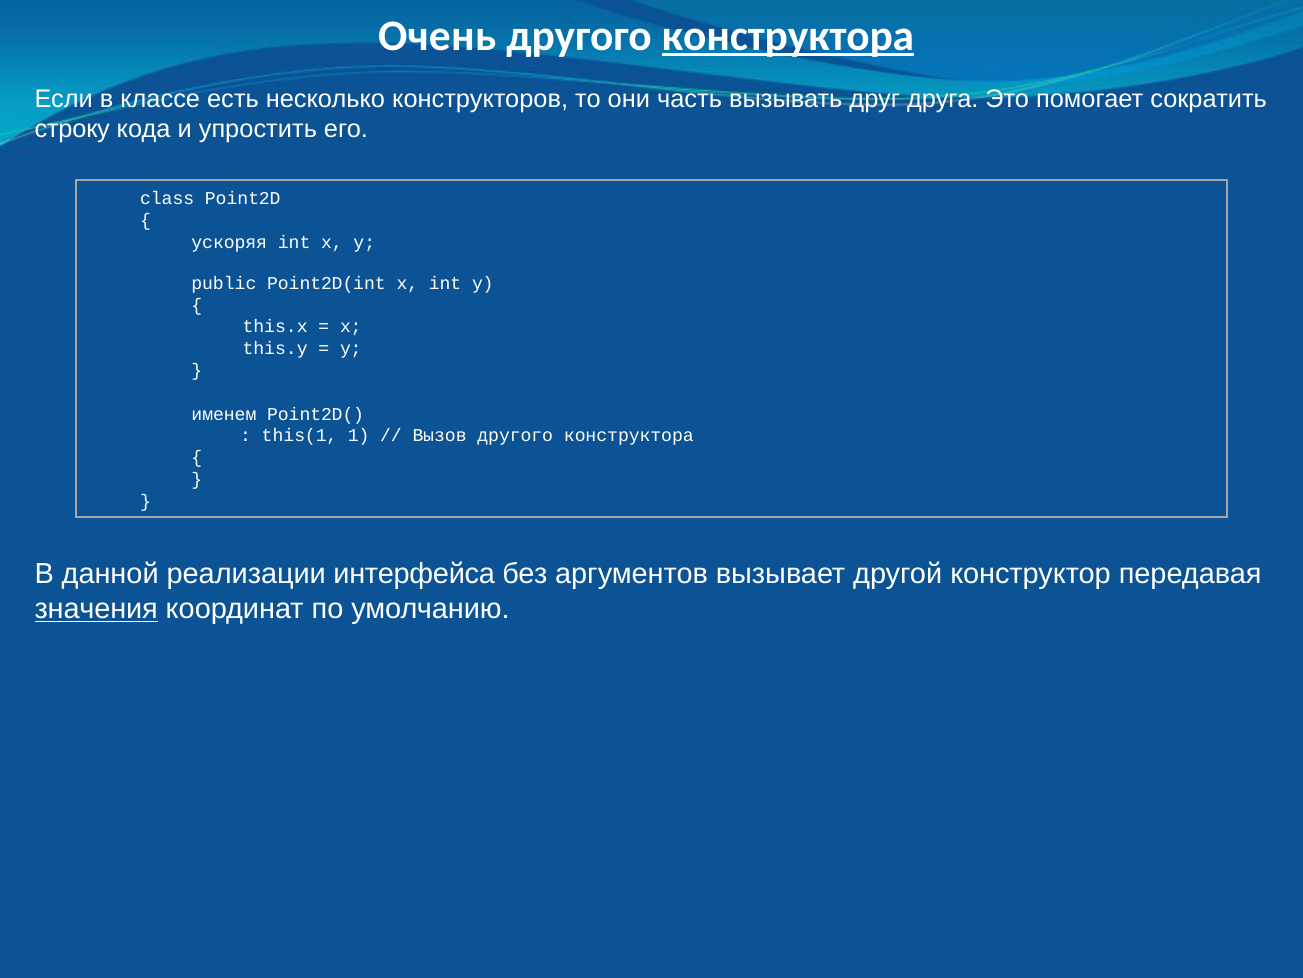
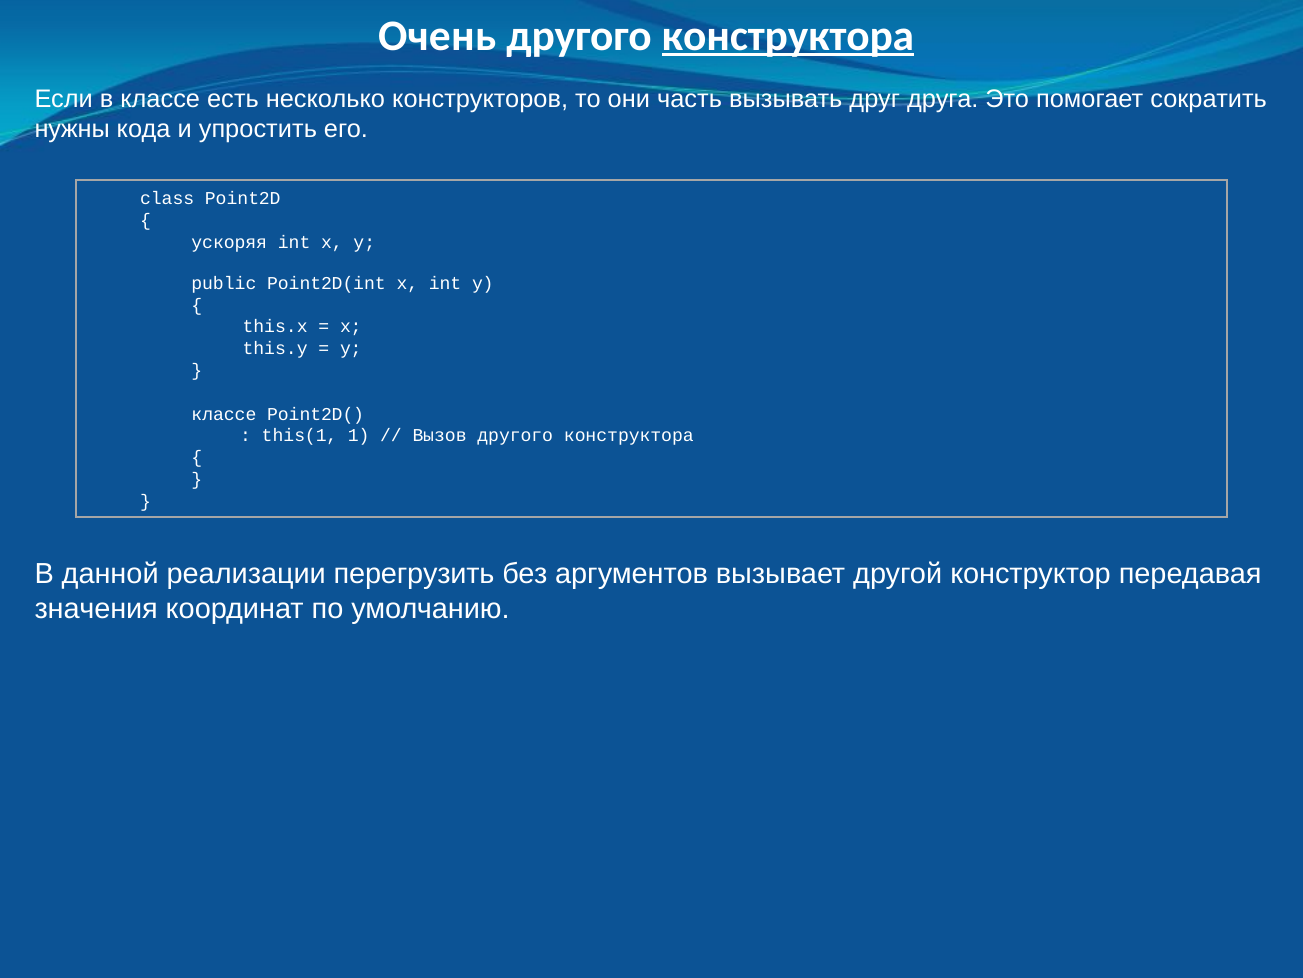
строку: строку -> нужны
именем at (224, 414): именем -> классе
интерфейса: интерфейса -> перегрузить
значения underline: present -> none
